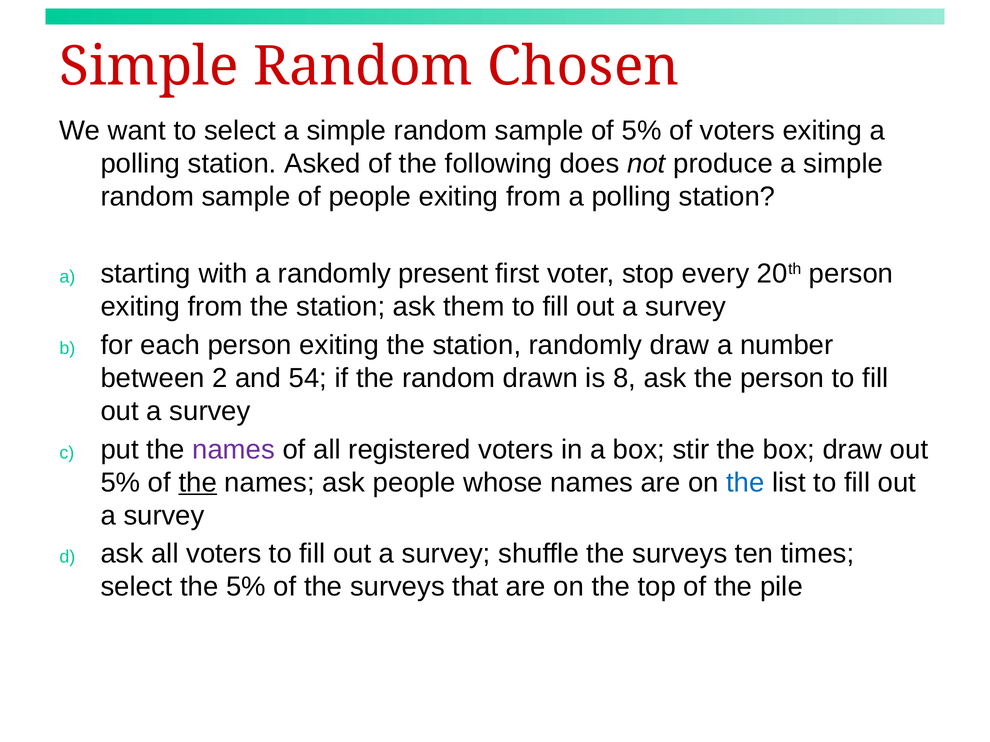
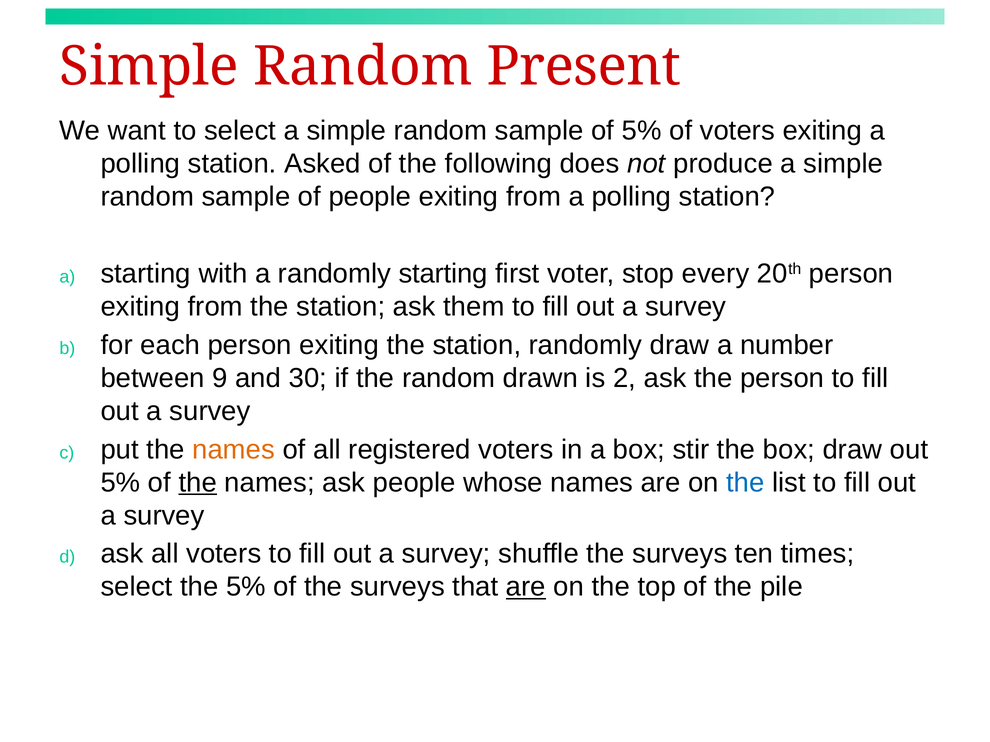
Chosen: Chosen -> Present
randomly present: present -> starting
2: 2 -> 9
54: 54 -> 30
8: 8 -> 2
names at (234, 450) colour: purple -> orange
are at (526, 587) underline: none -> present
